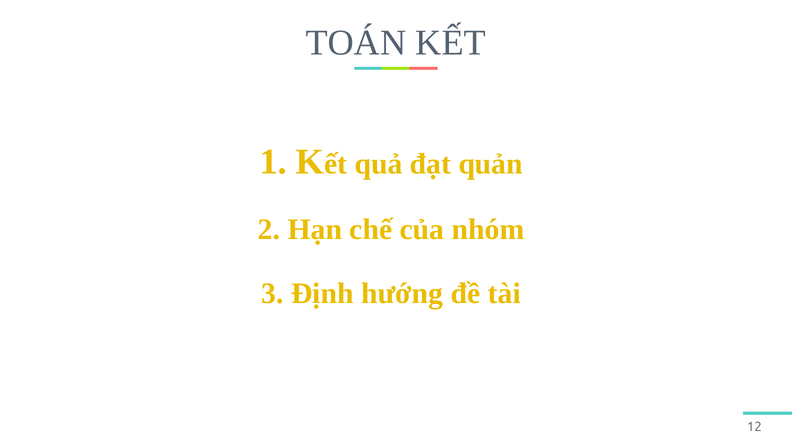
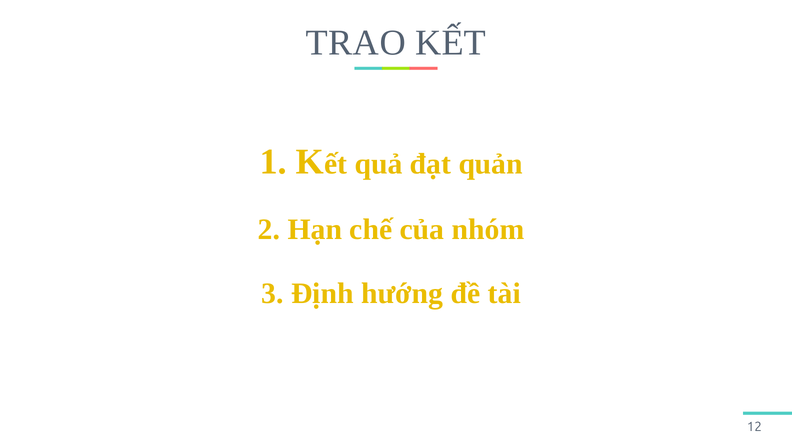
TOÁN: TOÁN -> TRAO
